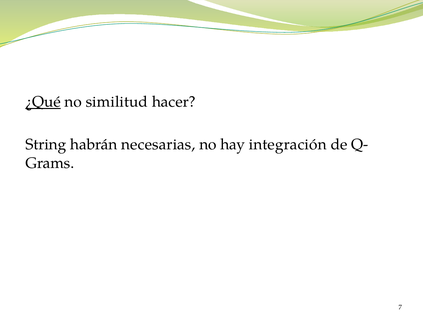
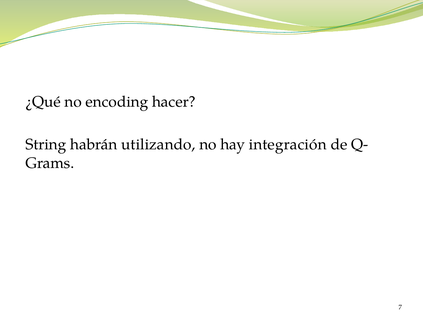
¿Qué underline: present -> none
similitud: similitud -> encoding
necesarias: necesarias -> utilizando
